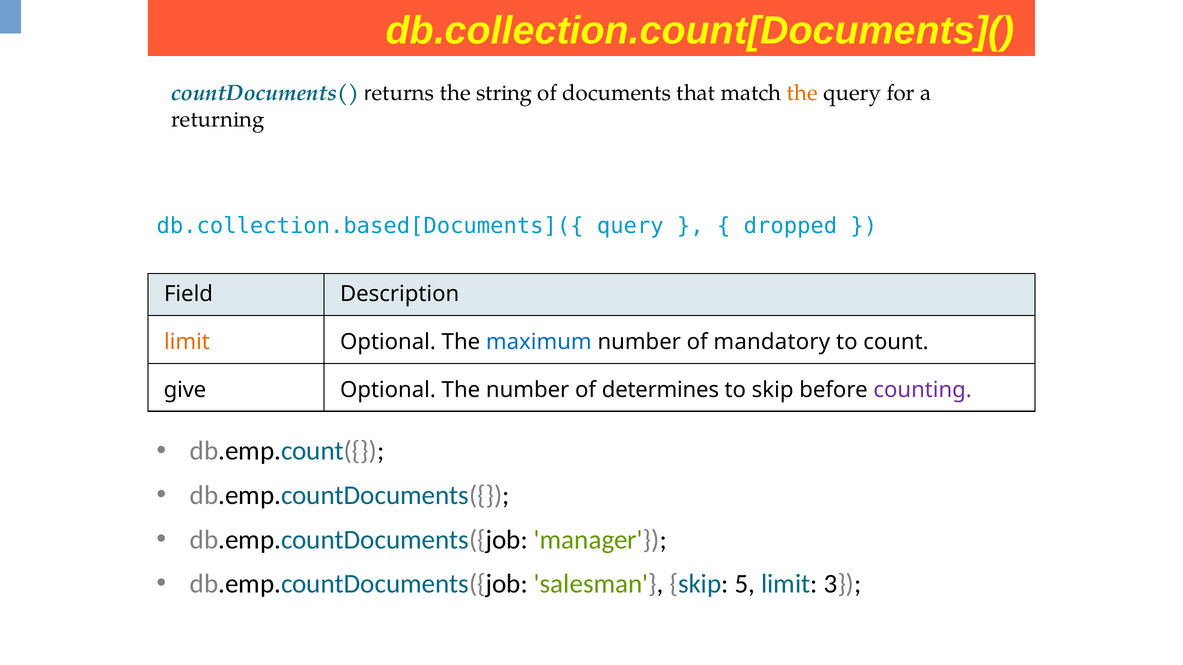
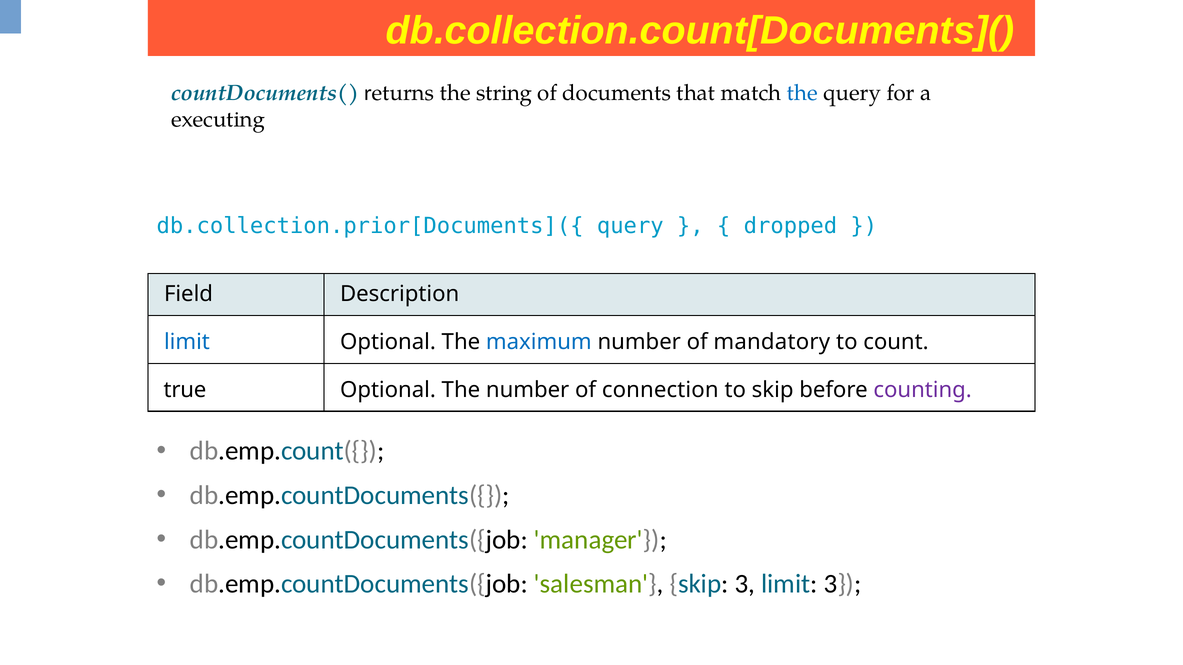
the at (802, 93) colour: orange -> blue
returning: returning -> executing
db.collection.based[Documents]({: db.collection.based[Documents]({ -> db.collection.prior[Documents]({
limit at (187, 342) colour: orange -> blue
give: give -> true
determines: determines -> connection
skip 5: 5 -> 3
